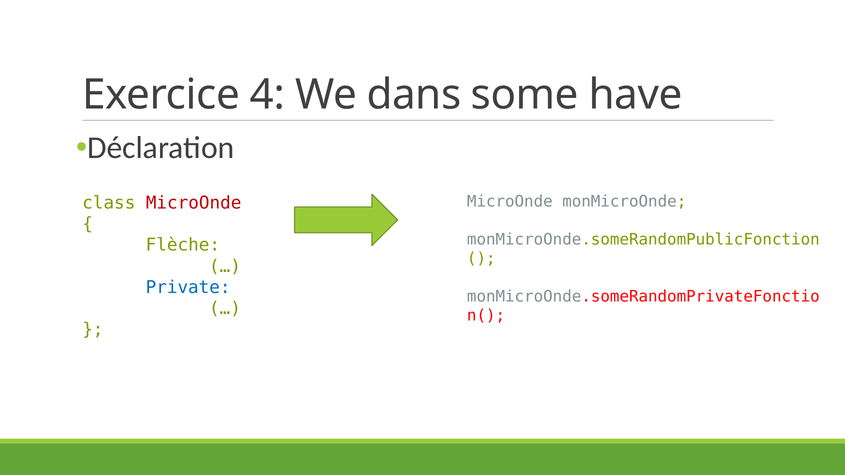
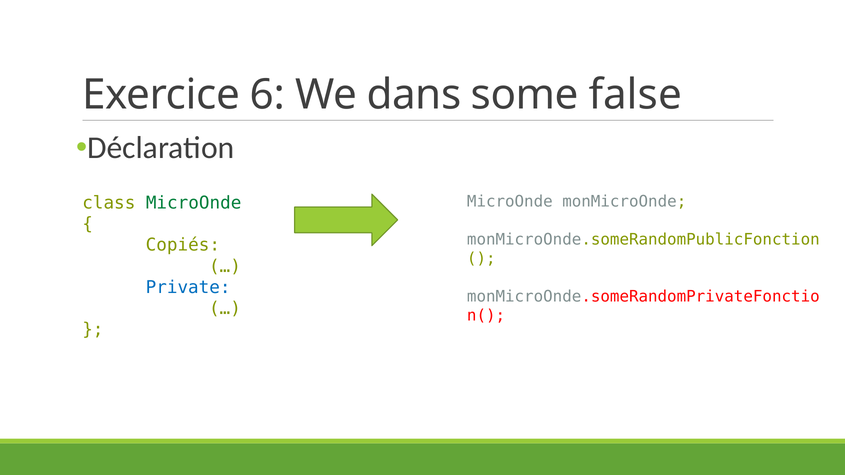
4: 4 -> 6
have: have -> false
MicroOnde at (194, 203) colour: red -> green
Flèche: Flèche -> Copiés
